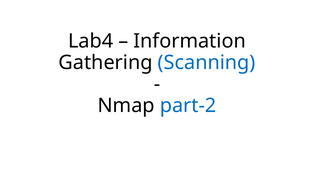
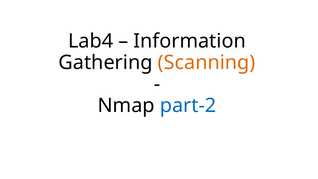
Scanning colour: blue -> orange
